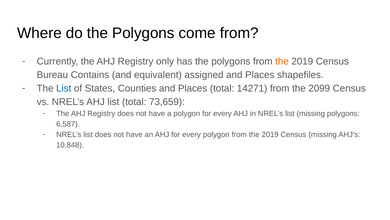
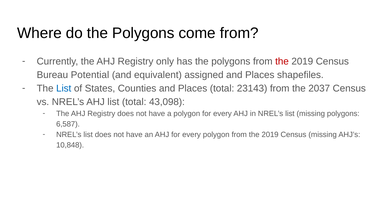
the at (282, 61) colour: orange -> red
Contains: Contains -> Potential
14271: 14271 -> 23143
2099: 2099 -> 2037
73,659: 73,659 -> 43,098
